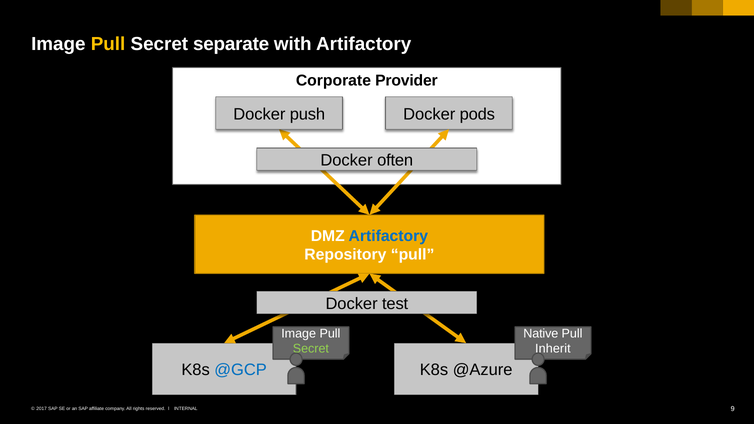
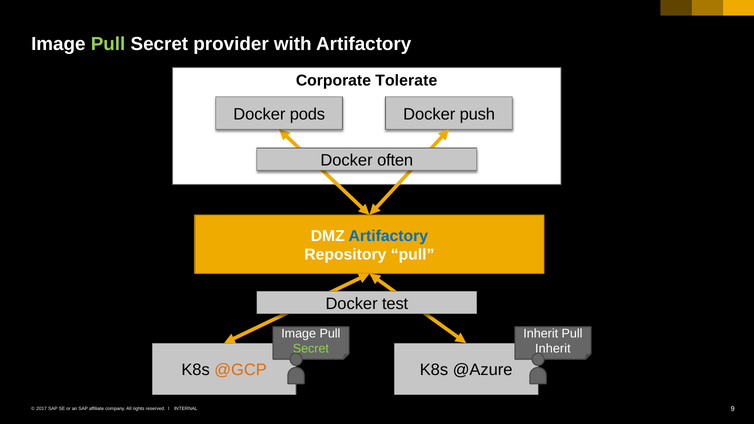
Pull at (108, 44) colour: yellow -> light green
separate: separate -> provider
Provider: Provider -> Tolerate
push: push -> pods
pods: pods -> push
Native at (541, 334): Native -> Inherit
@GCP colour: blue -> orange
